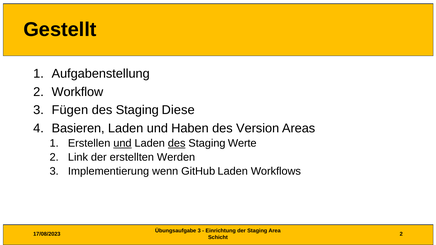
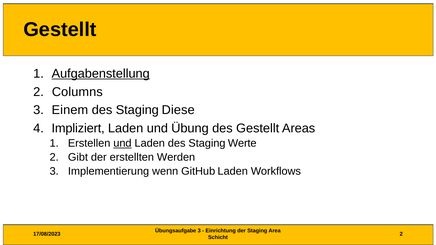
Aufgabenstellung underline: none -> present
Workflow: Workflow -> Columns
Fügen: Fügen -> Einem
Basieren: Basieren -> Impliziert
Haben: Haben -> Übung
des Version: Version -> Gestellt
des at (177, 143) underline: present -> none
Link: Link -> Gibt
